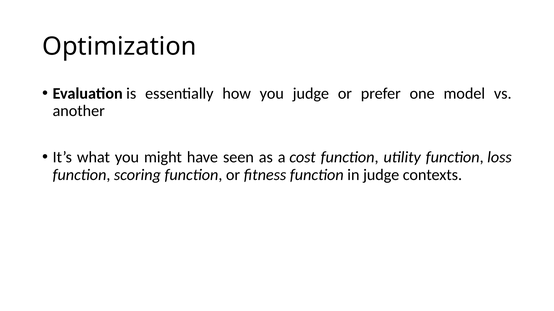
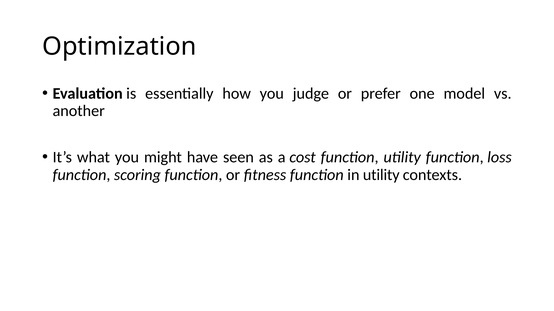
in judge: judge -> utility
